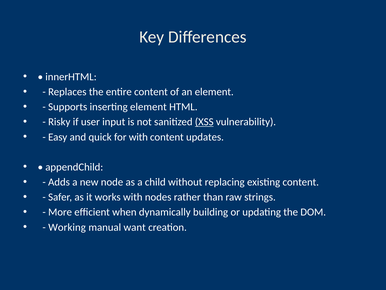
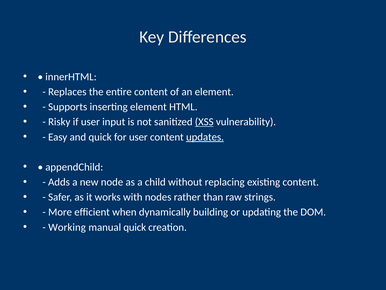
for with: with -> user
updates underline: none -> present
manual want: want -> quick
